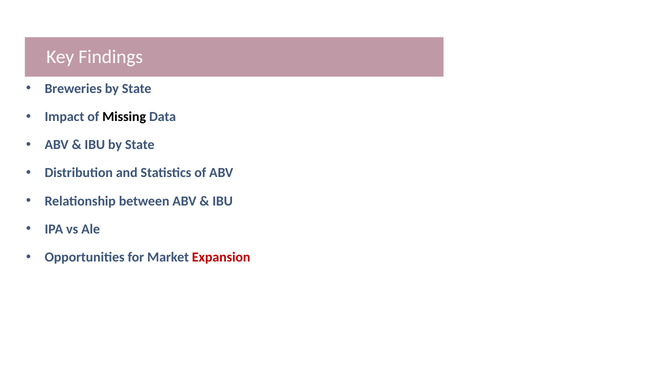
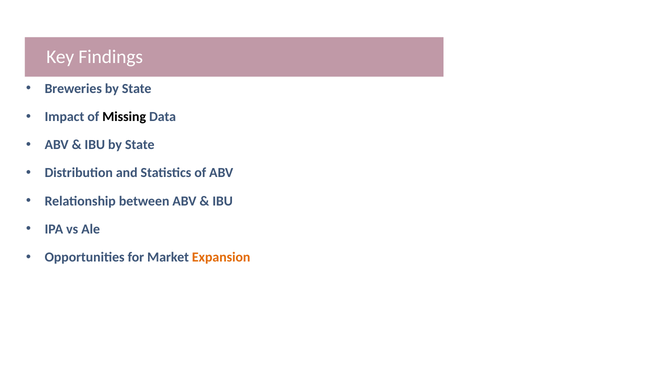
Expansion colour: red -> orange
